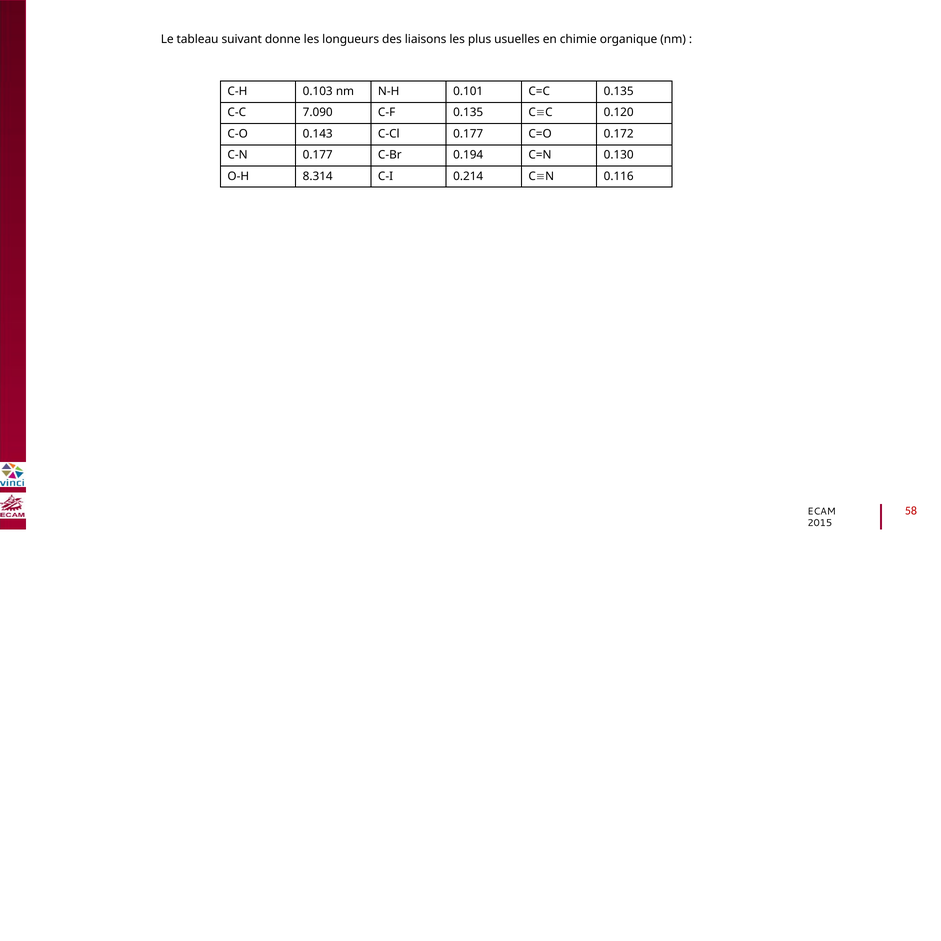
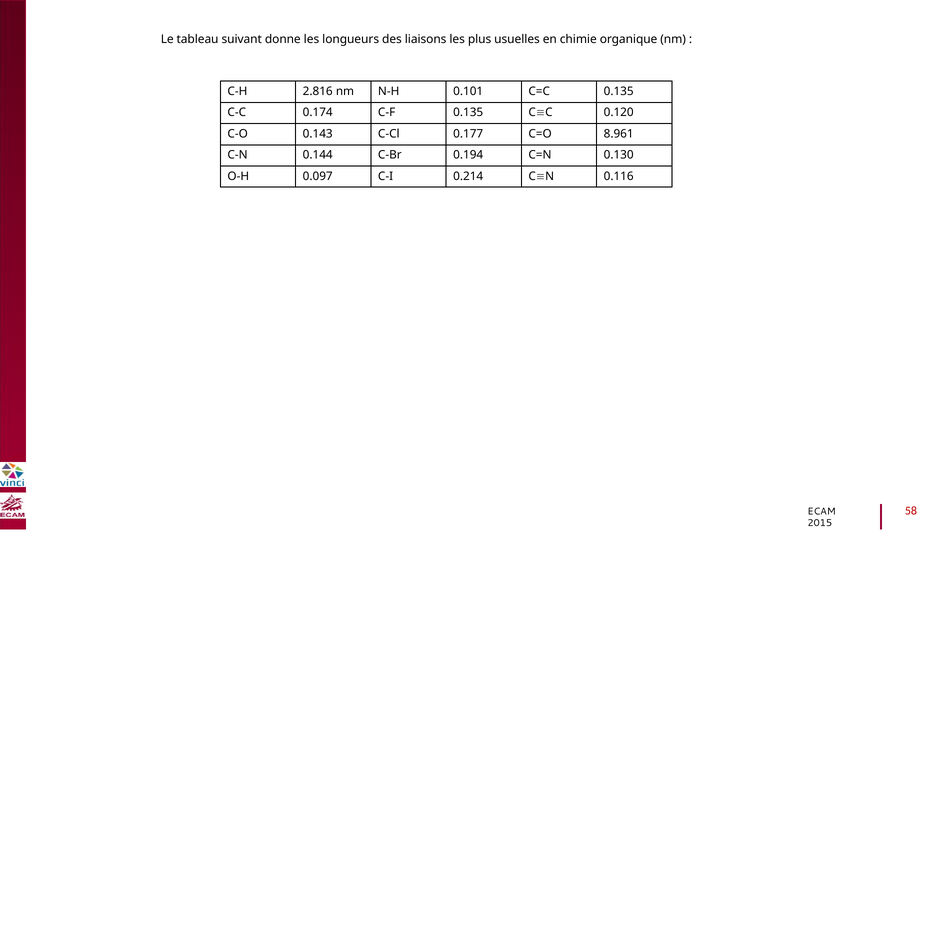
0.103: 0.103 -> 2.816
7.090: 7.090 -> 0.174
0.172: 0.172 -> 8.961
C-N 0.177: 0.177 -> 0.144
8.314: 8.314 -> 0.097
